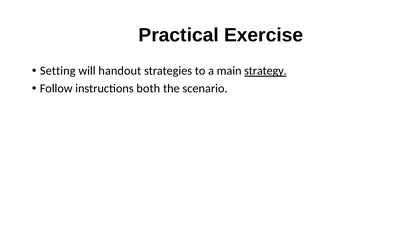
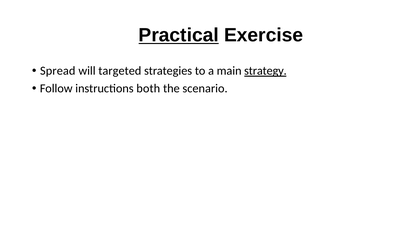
Practical underline: none -> present
Setting: Setting -> Spread
handout: handout -> targeted
